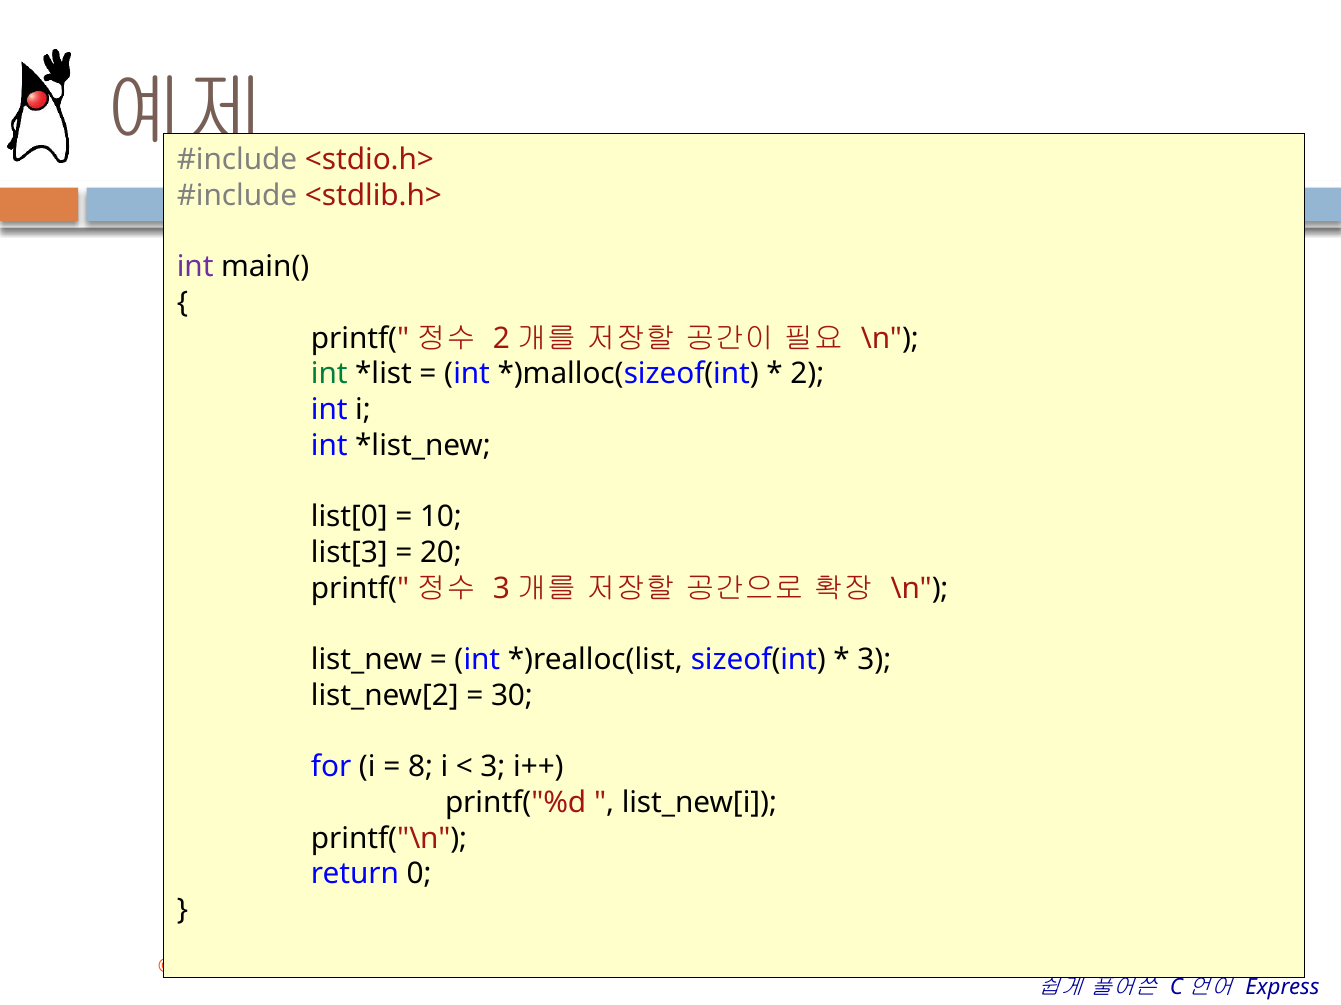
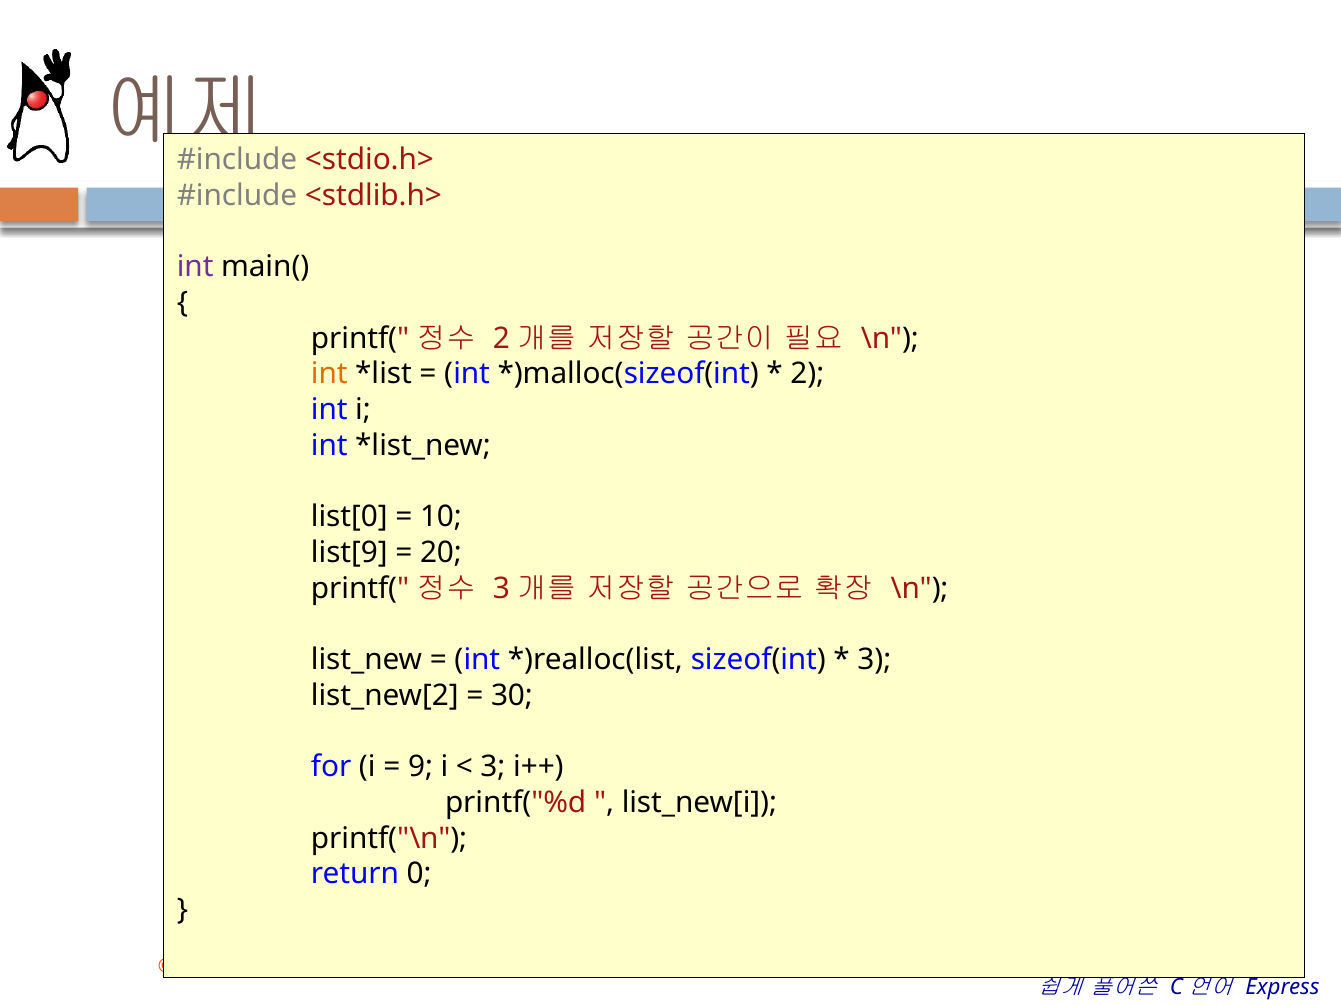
int at (329, 374) colour: green -> orange
list[3: list[3 -> list[9
8: 8 -> 9
